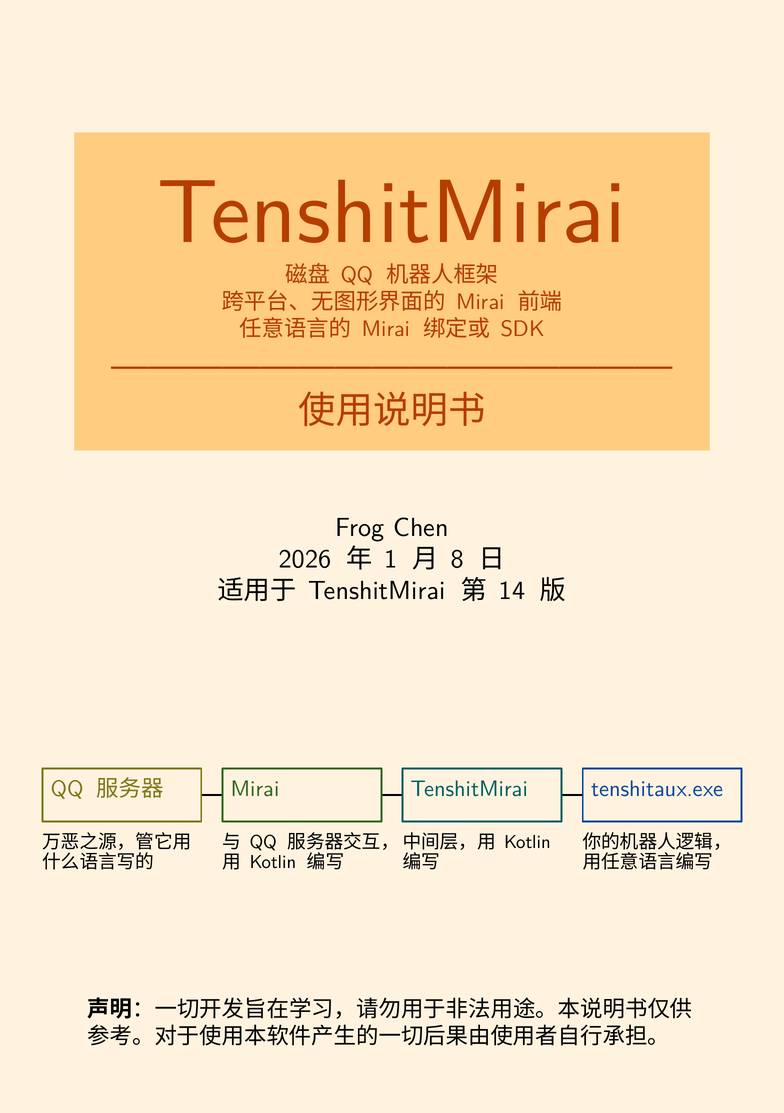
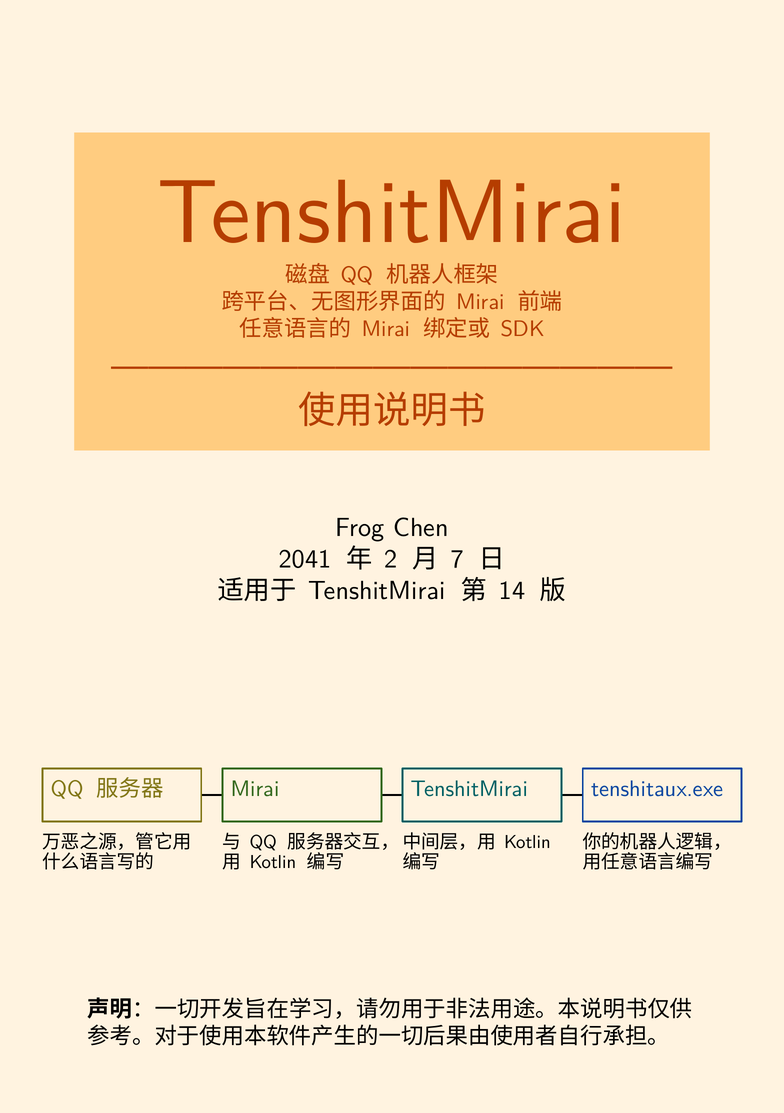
2026: 2026 -> 2041
1: 1 -> 2
8: 8 -> 7
